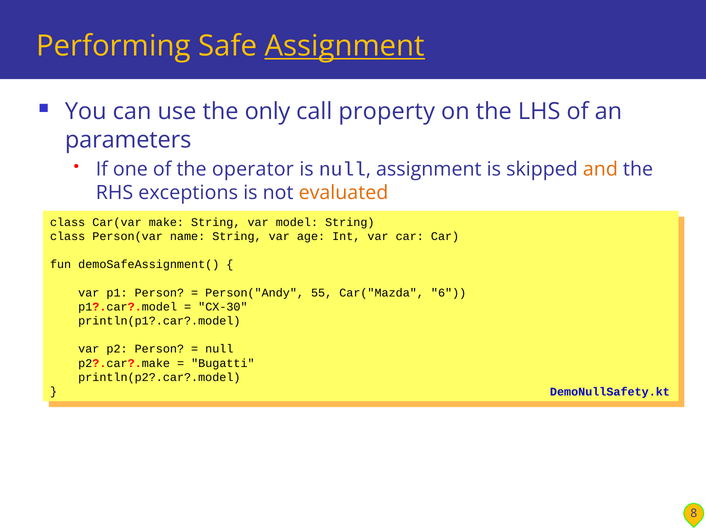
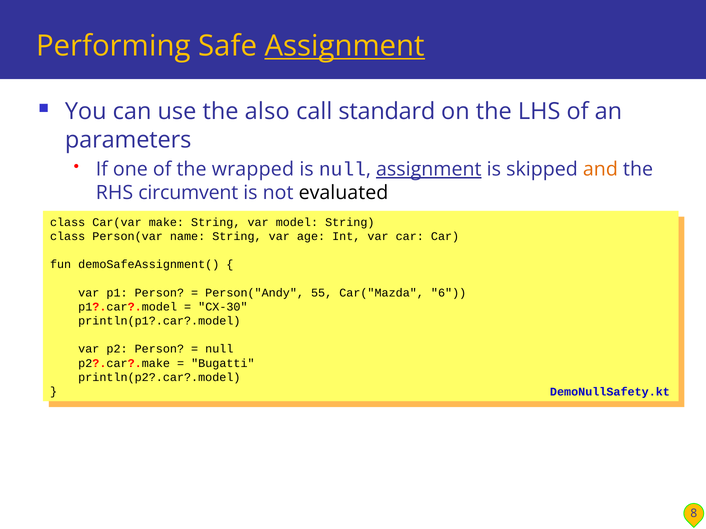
only: only -> also
property: property -> standard
operator: operator -> wrapped
assignment at (429, 169) underline: none -> present
exceptions: exceptions -> circumvent
evaluated colour: orange -> black
